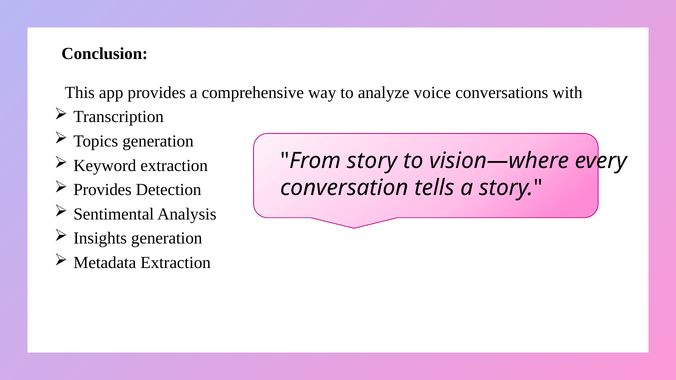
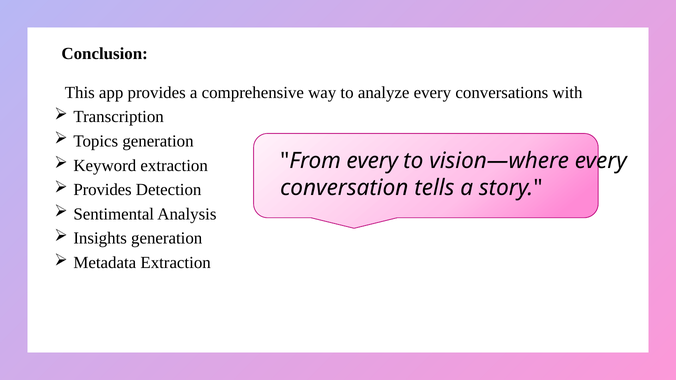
analyze voice: voice -> every
From story: story -> every
